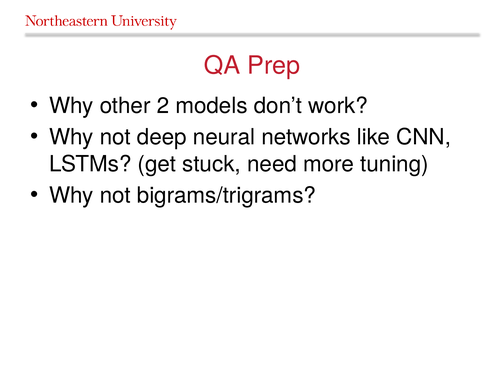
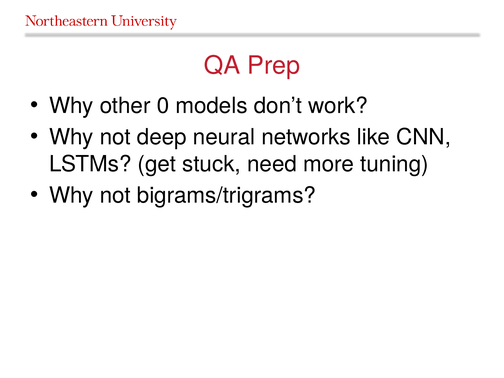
2: 2 -> 0
